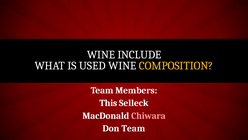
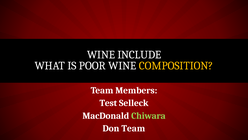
USED: USED -> POOR
This: This -> Test
Chiwara colour: pink -> light green
